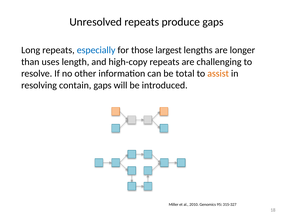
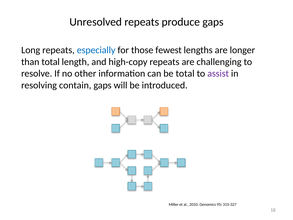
largest: largest -> fewest
than uses: uses -> total
assist colour: orange -> purple
